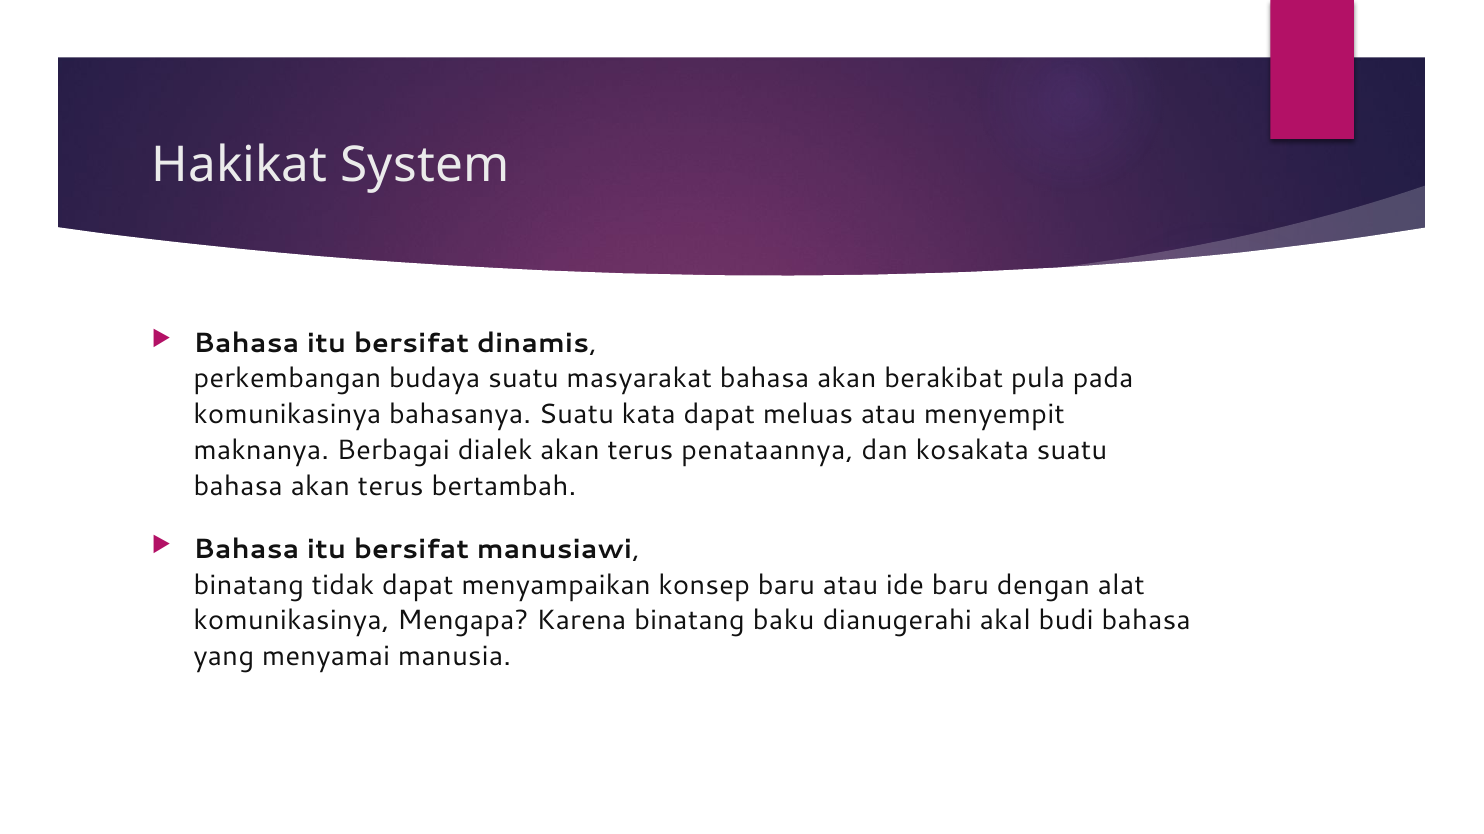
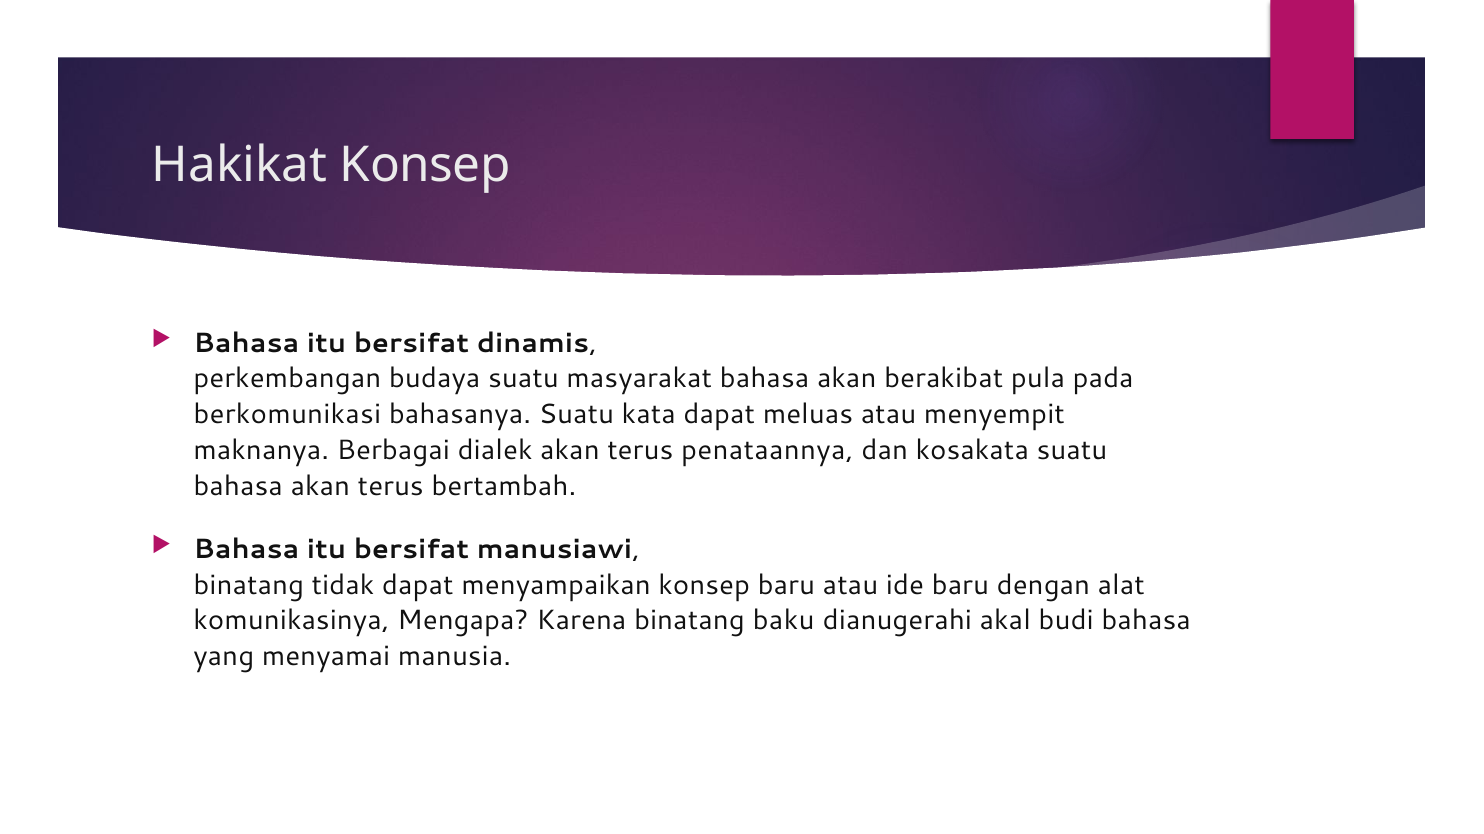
Hakikat System: System -> Konsep
komunikasinya at (287, 415): komunikasinya -> berkomunikasi
